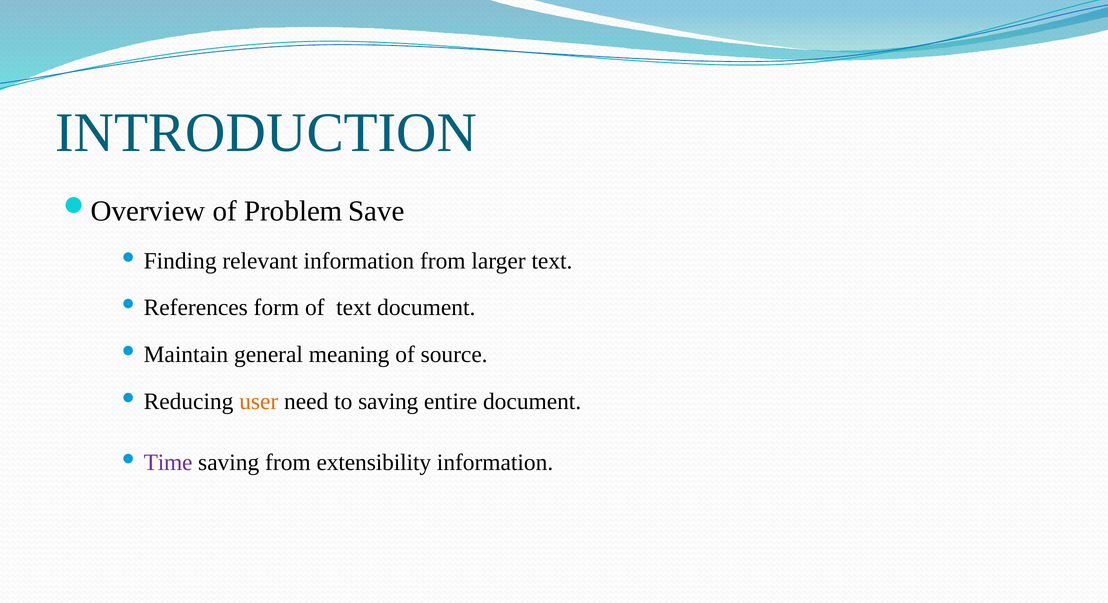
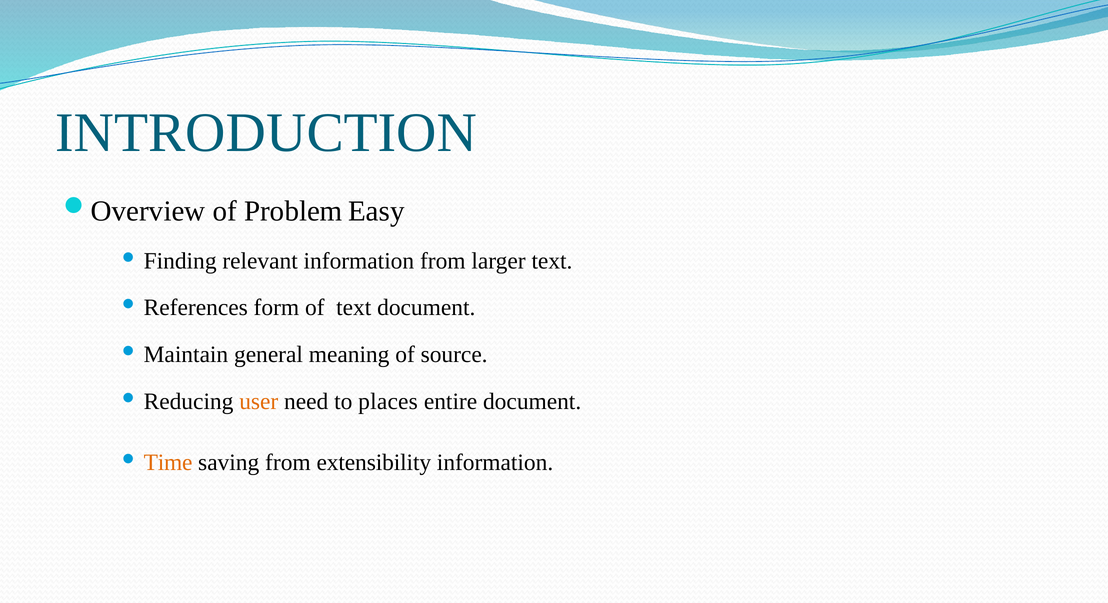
Save: Save -> Easy
to saving: saving -> places
Time colour: purple -> orange
